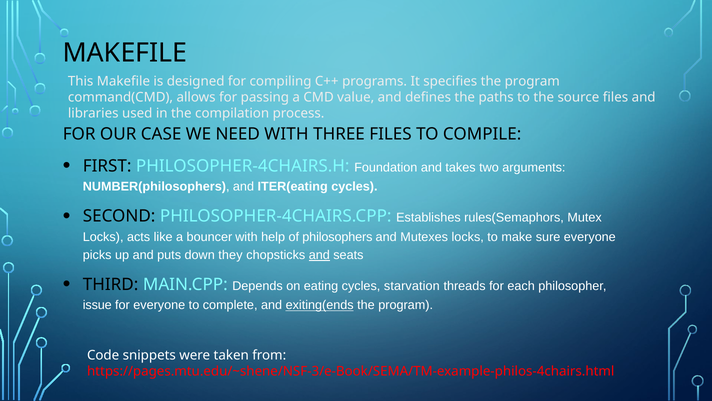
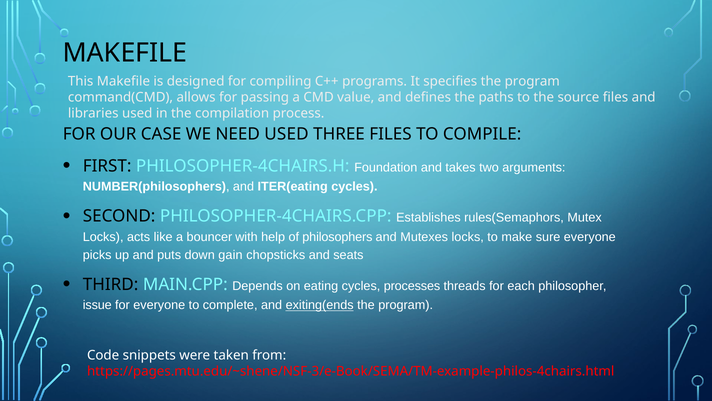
NEED WITH: WITH -> USED
they: they -> gain
and at (319, 255) underline: present -> none
starvation: starvation -> processes
